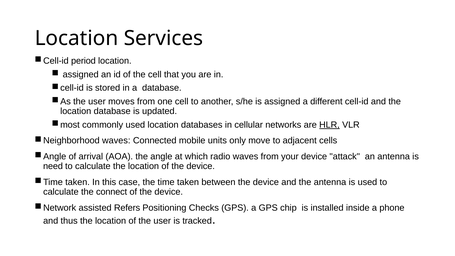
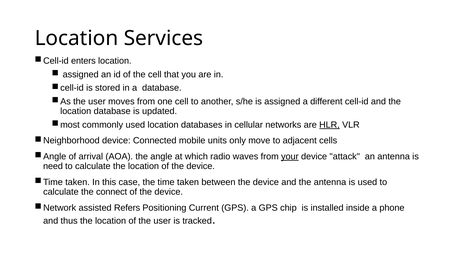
period: period -> enters
waves at (116, 141): waves -> device
your underline: none -> present
Checks: Checks -> Current
